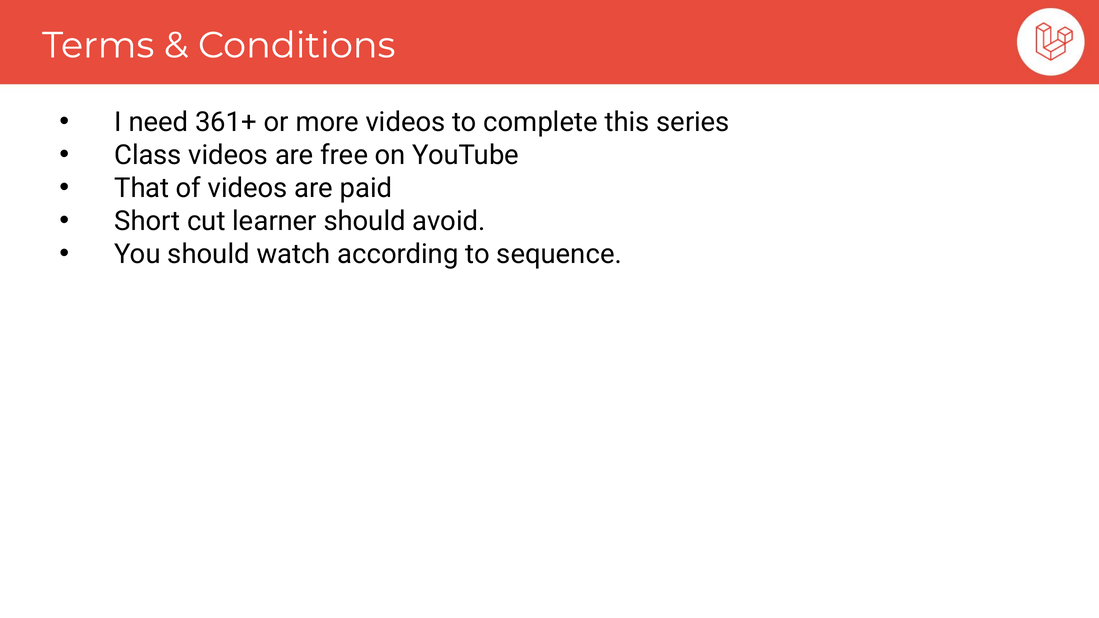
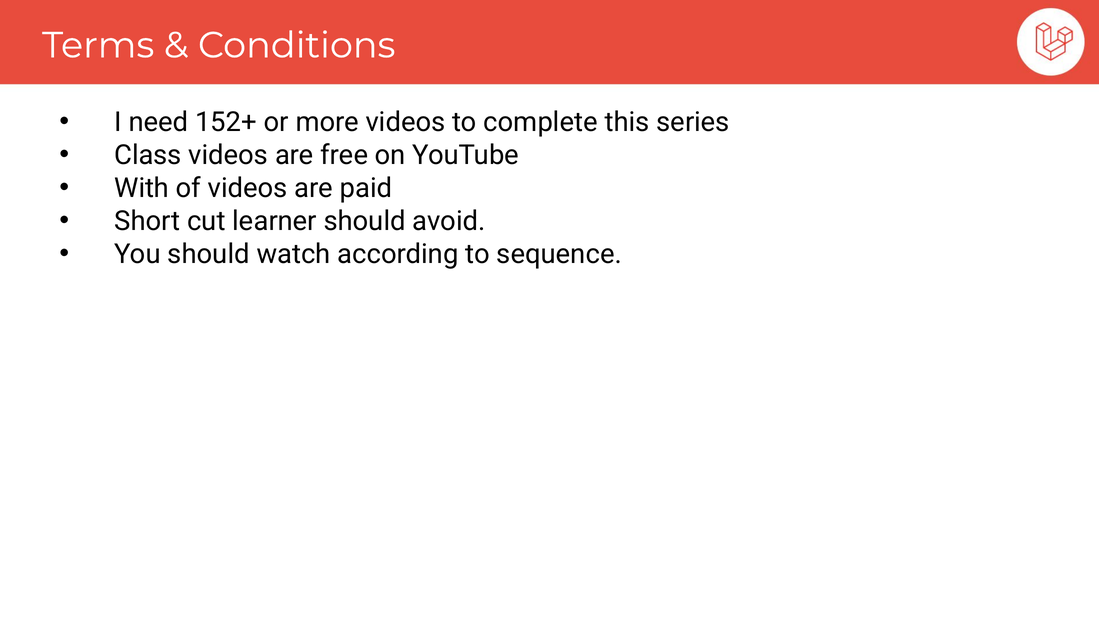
361+: 361+ -> 152+
That: That -> With
